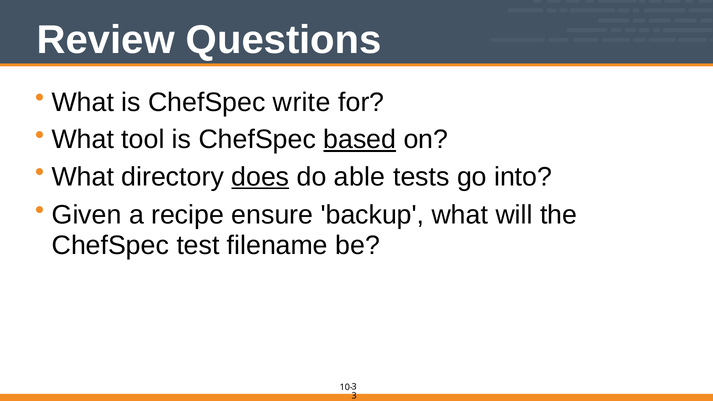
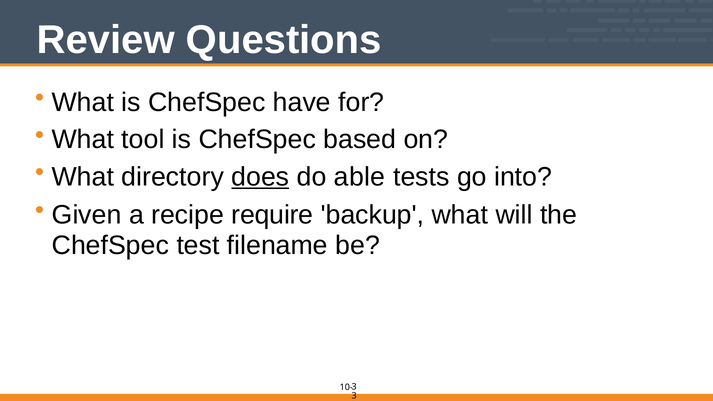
write: write -> have
based underline: present -> none
ensure: ensure -> require
